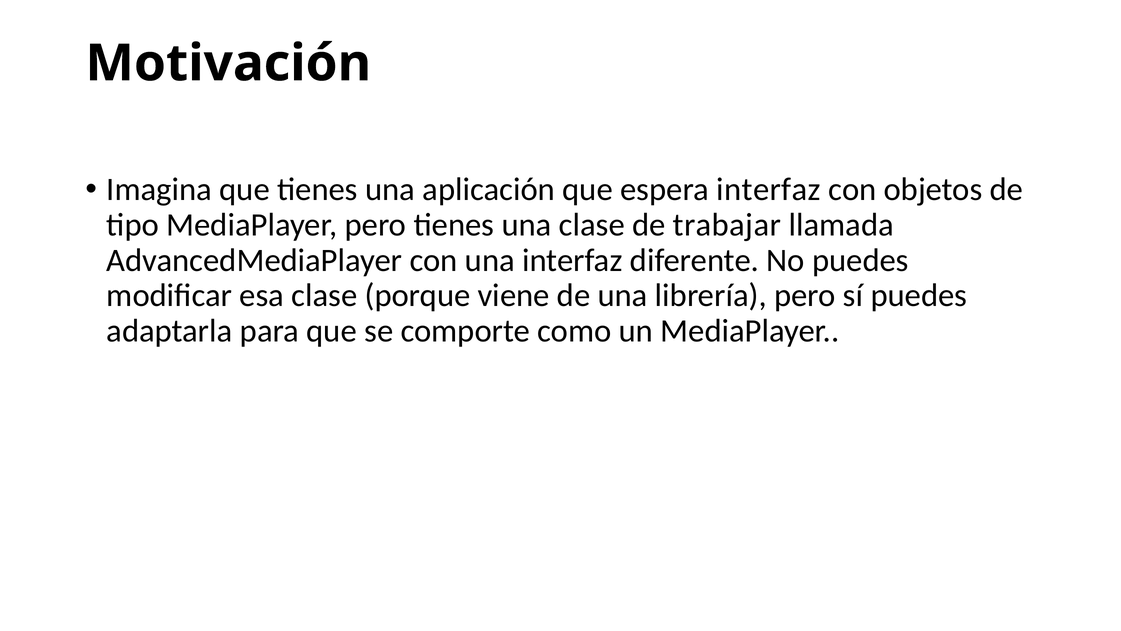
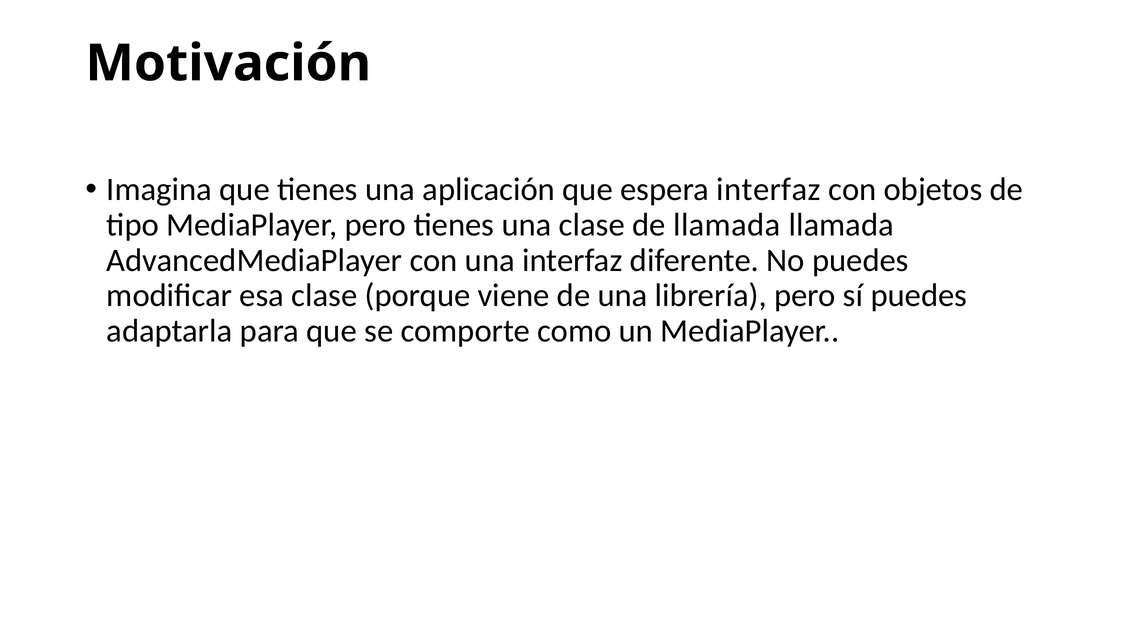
de trabajar: trabajar -> llamada
